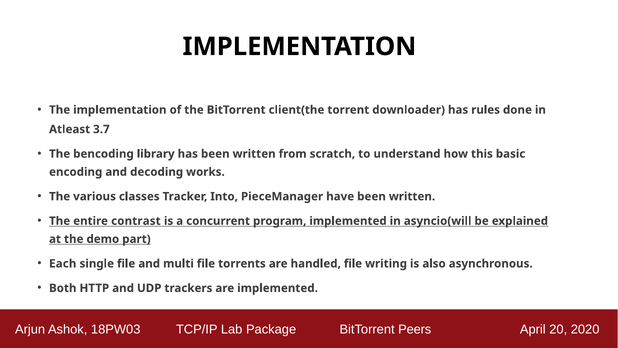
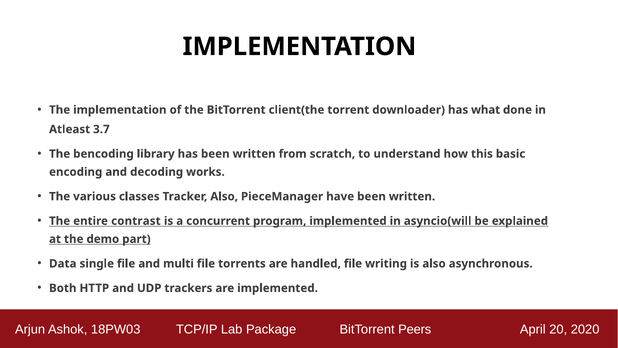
rules: rules -> what
Tracker Into: Into -> Also
Each: Each -> Data
